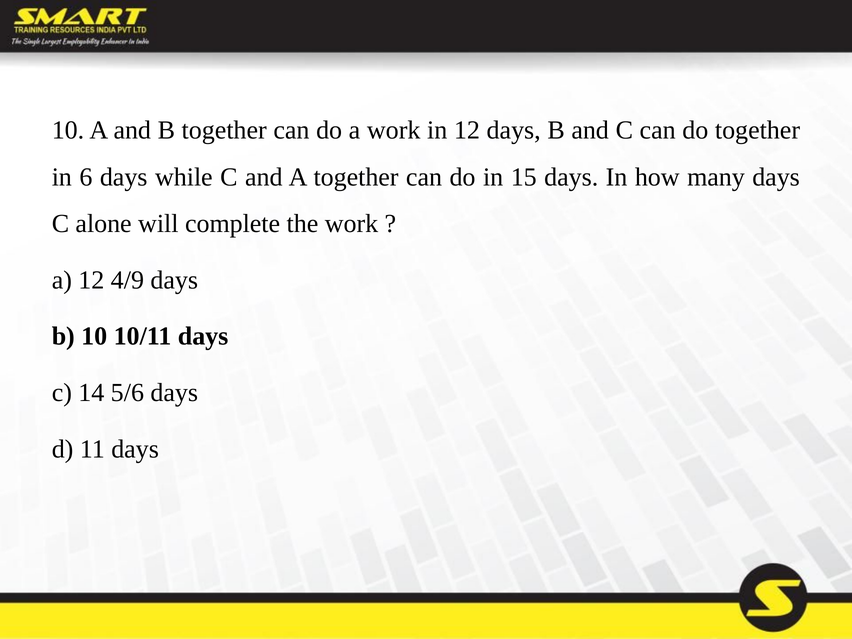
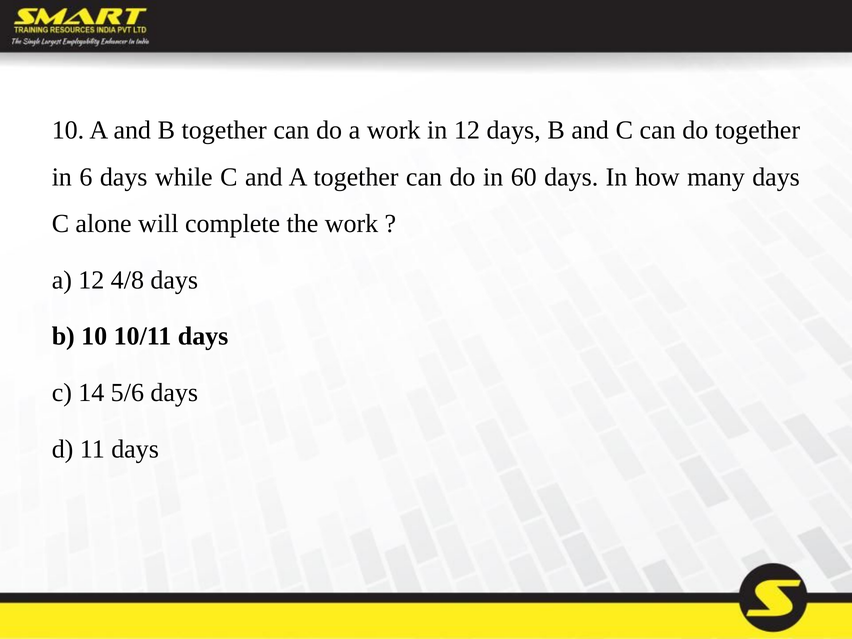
15: 15 -> 60
4/9: 4/9 -> 4/8
